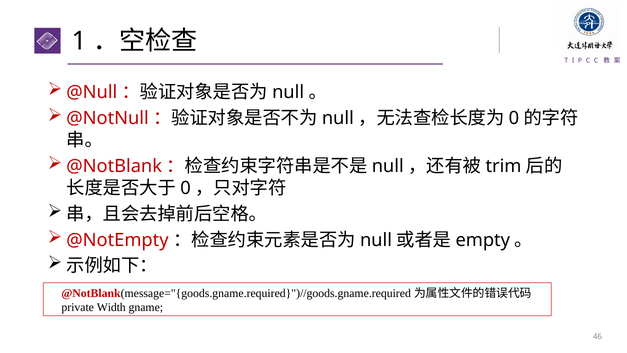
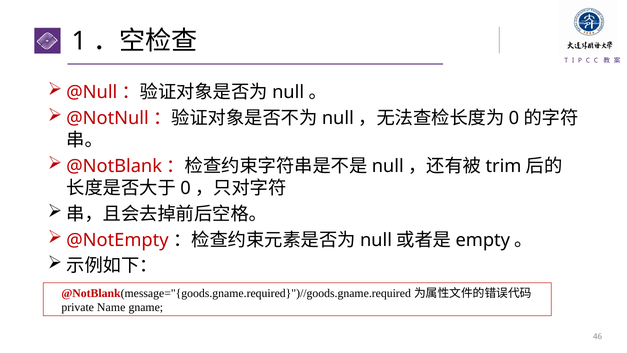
Width: Width -> Name
